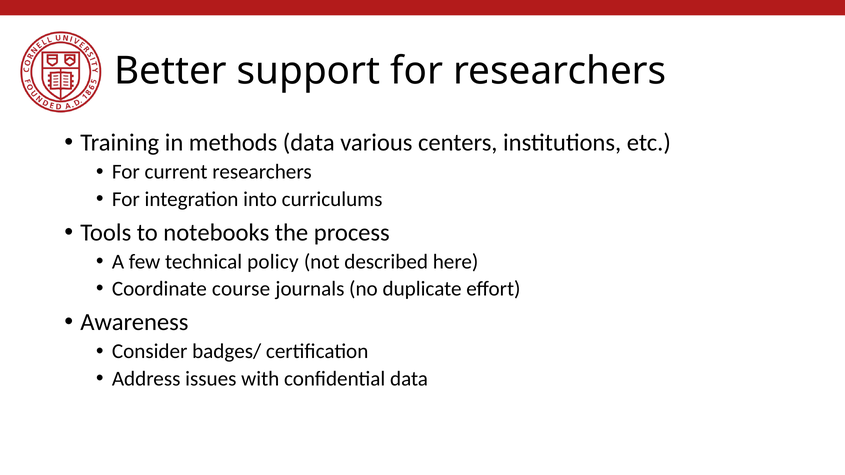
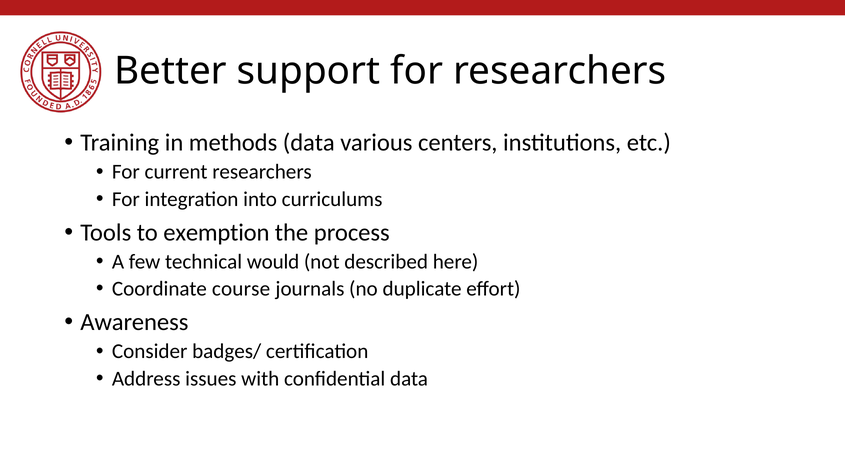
notebooks: notebooks -> exemption
policy: policy -> would
